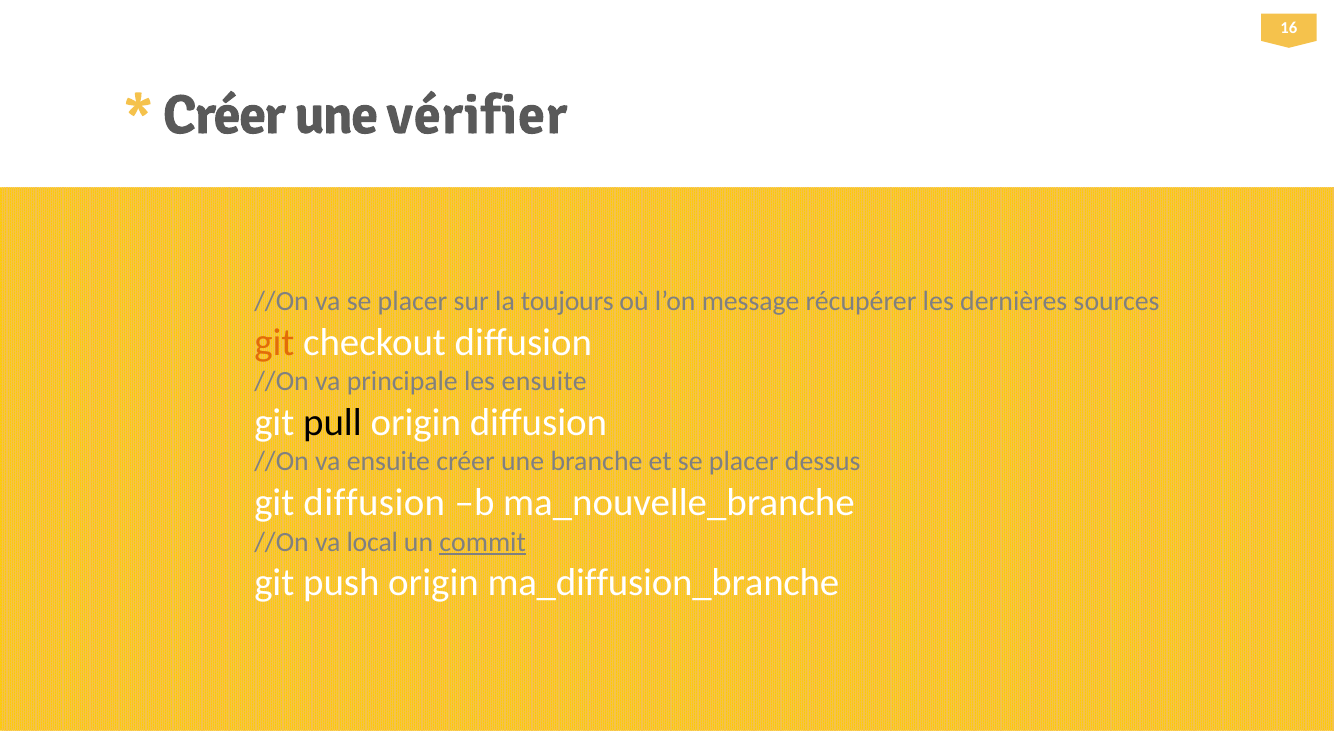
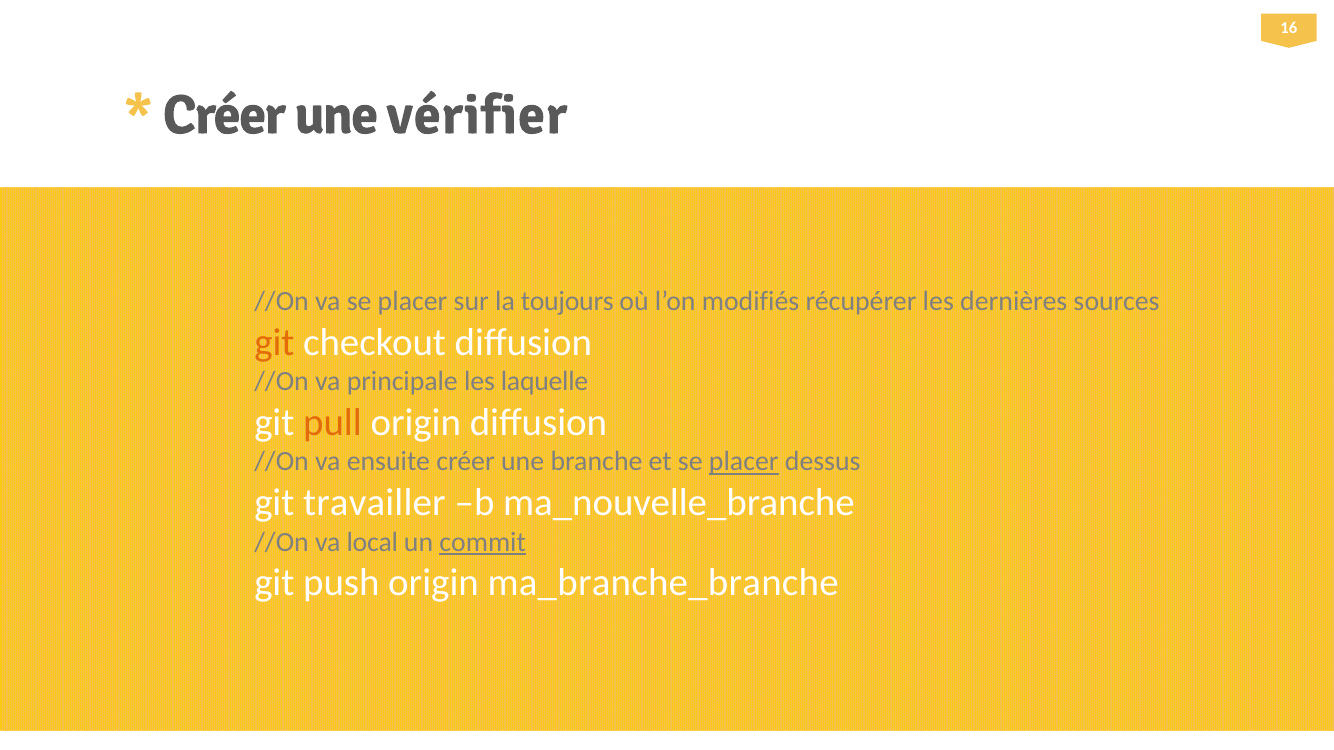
message: message -> modifiés
les ensuite: ensuite -> laquelle
pull colour: black -> orange
placer at (744, 462) underline: none -> present
git diffusion: diffusion -> travailler
ma_diffusion_branche: ma_diffusion_branche -> ma_branche_branche
